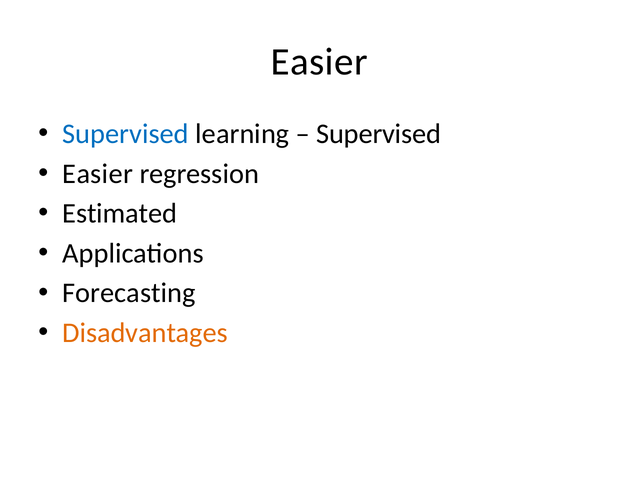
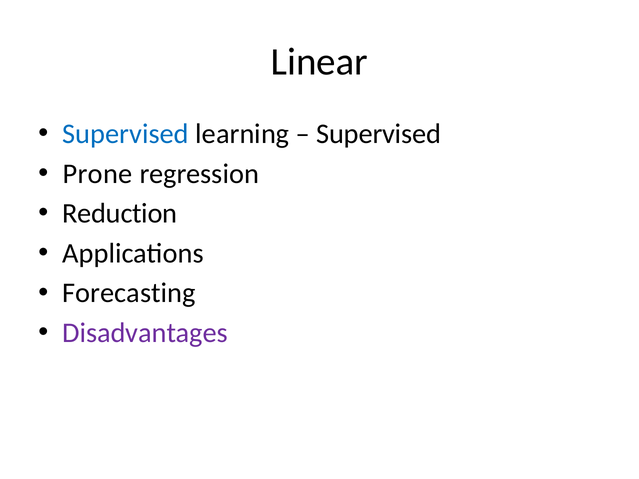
Easier at (319, 62): Easier -> Linear
Easier at (98, 174): Easier -> Prone
Estimated: Estimated -> Reduction
Disadvantages colour: orange -> purple
